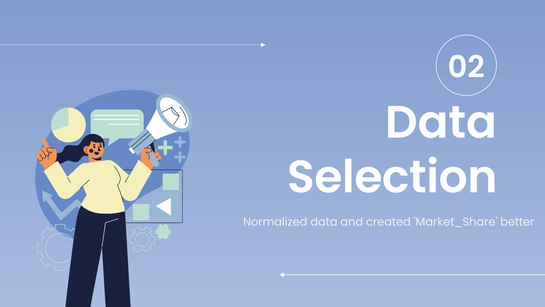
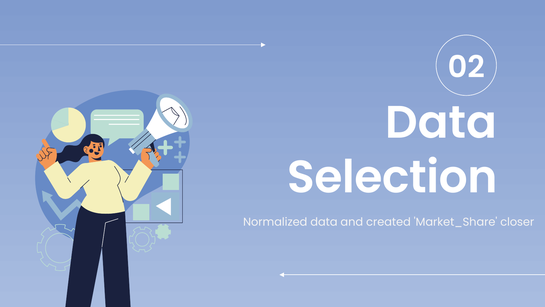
better: better -> closer
